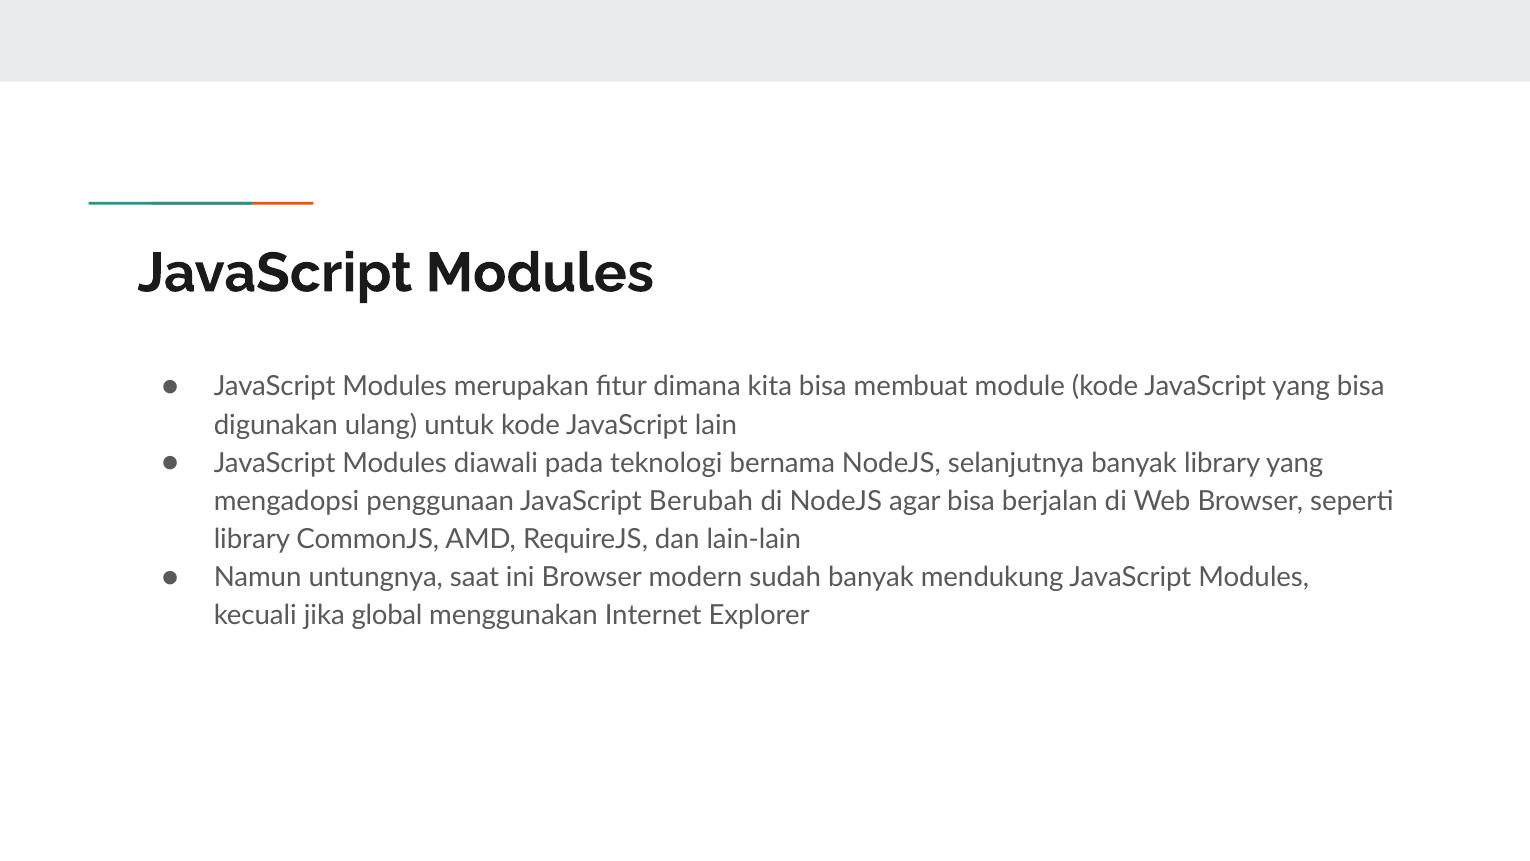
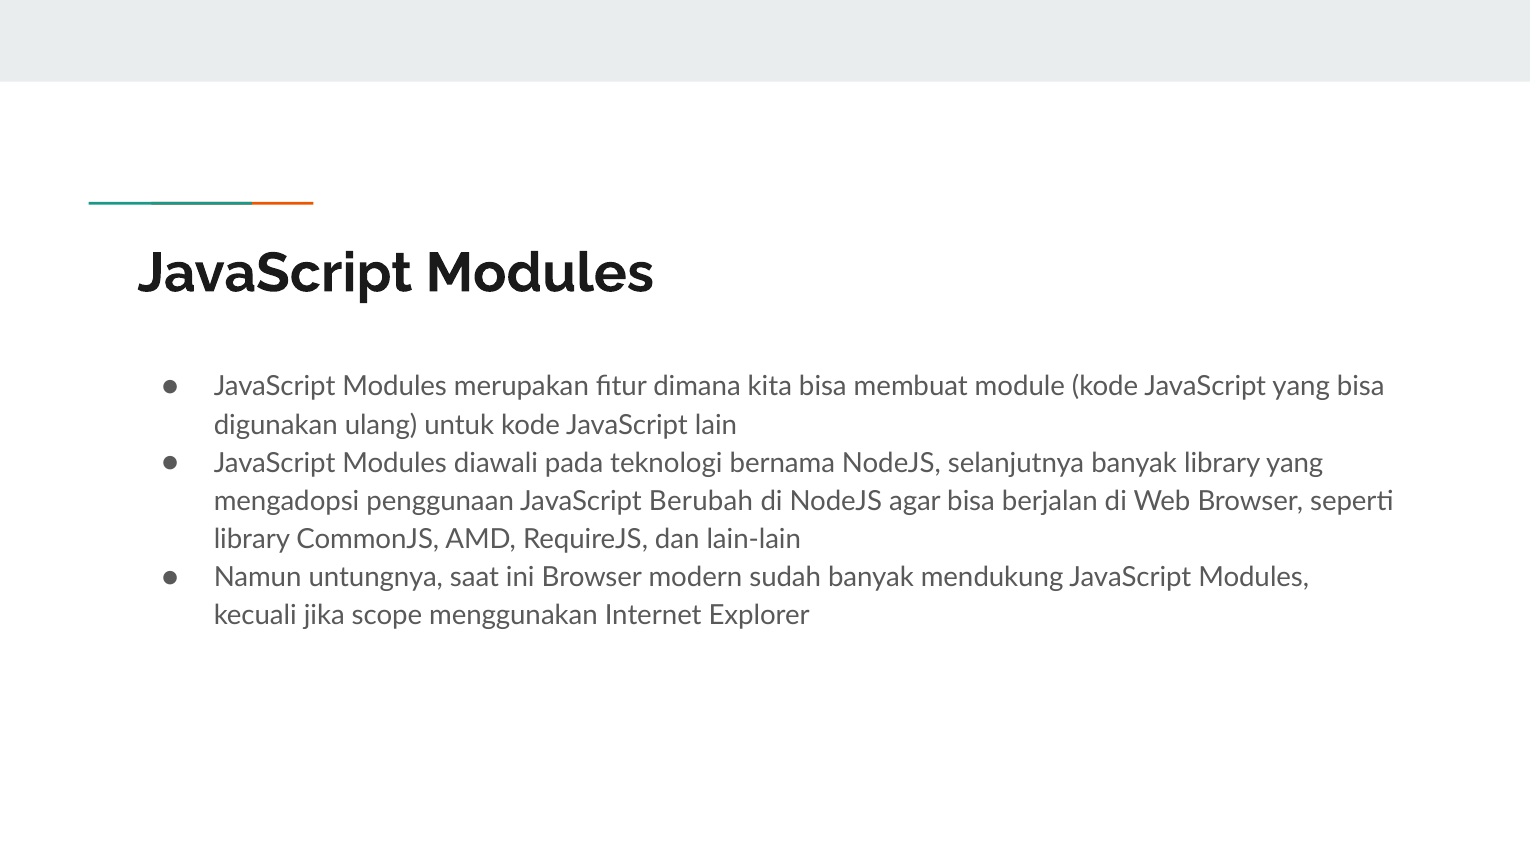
global: global -> scope
